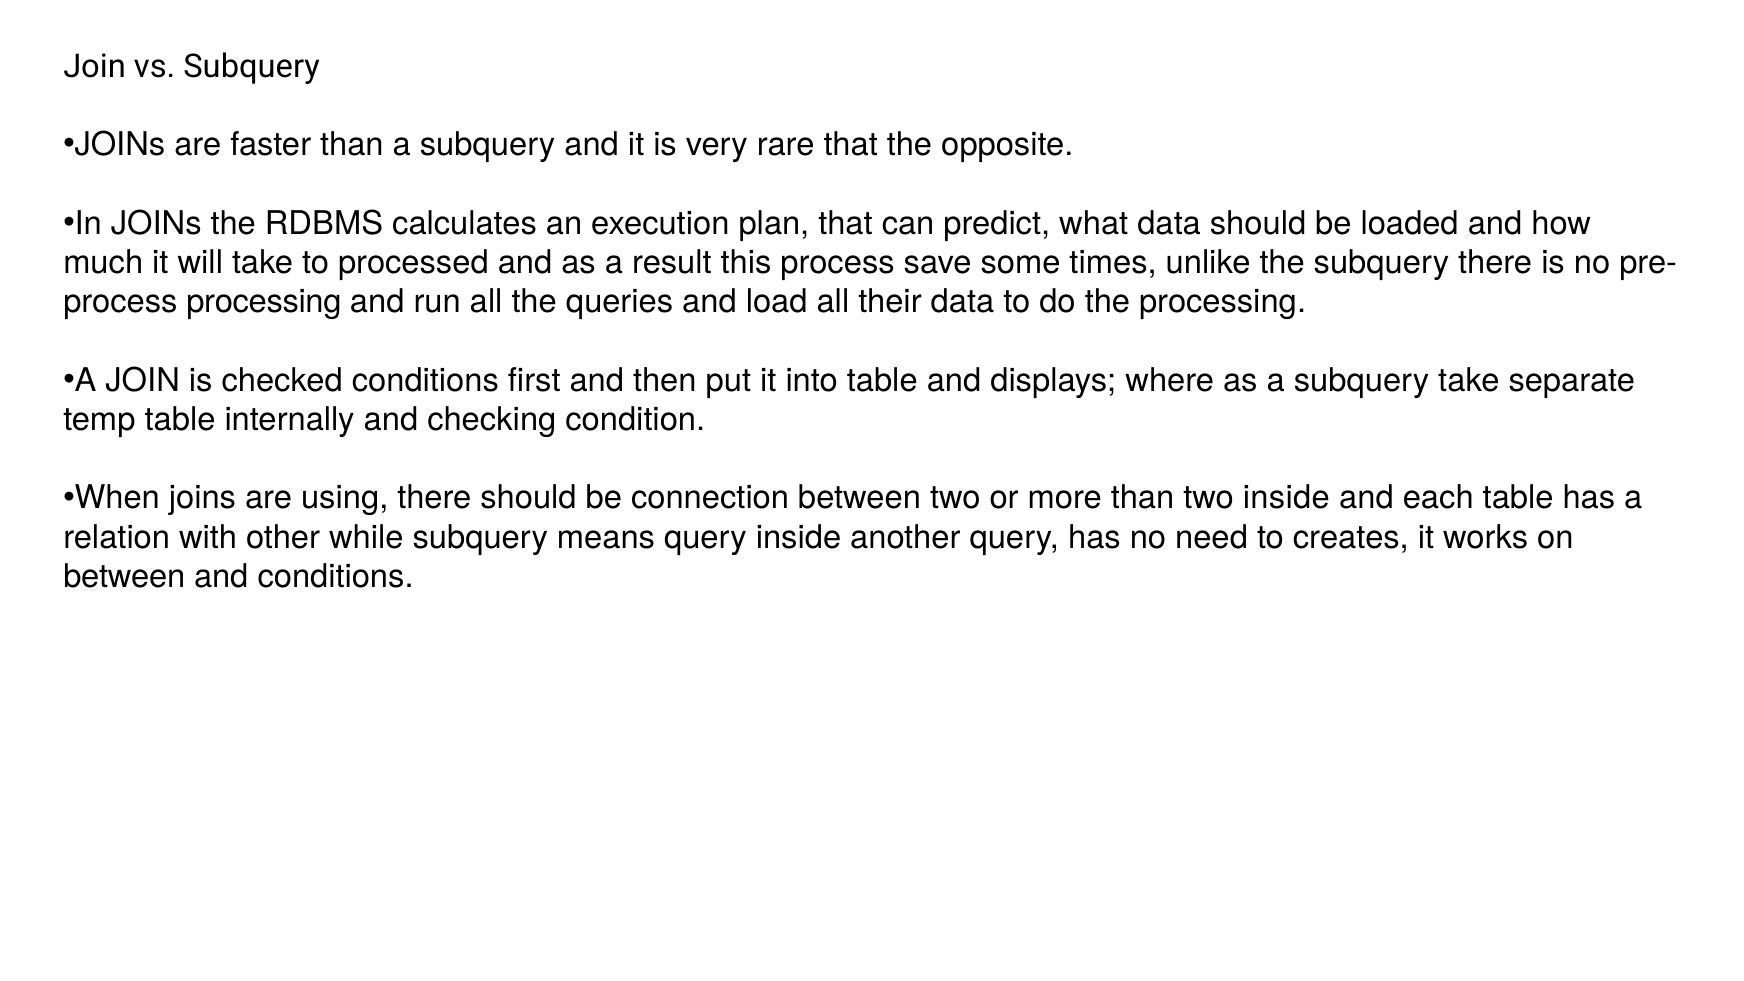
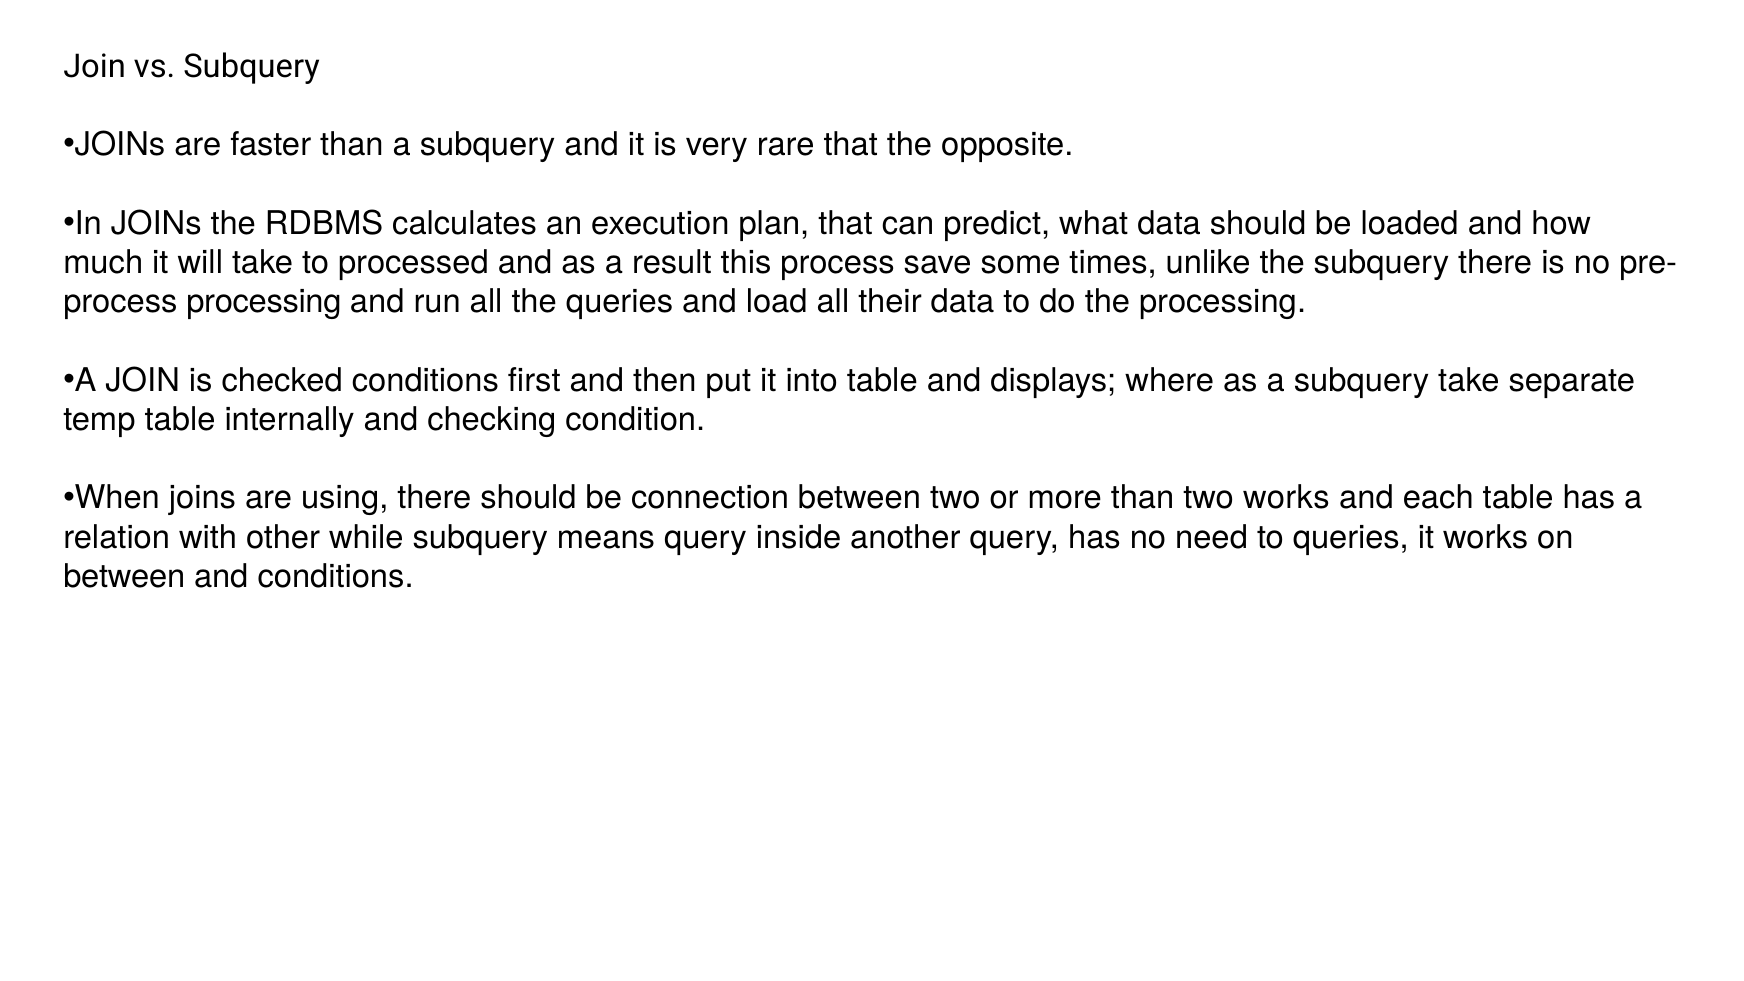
two inside: inside -> works
to creates: creates -> queries
